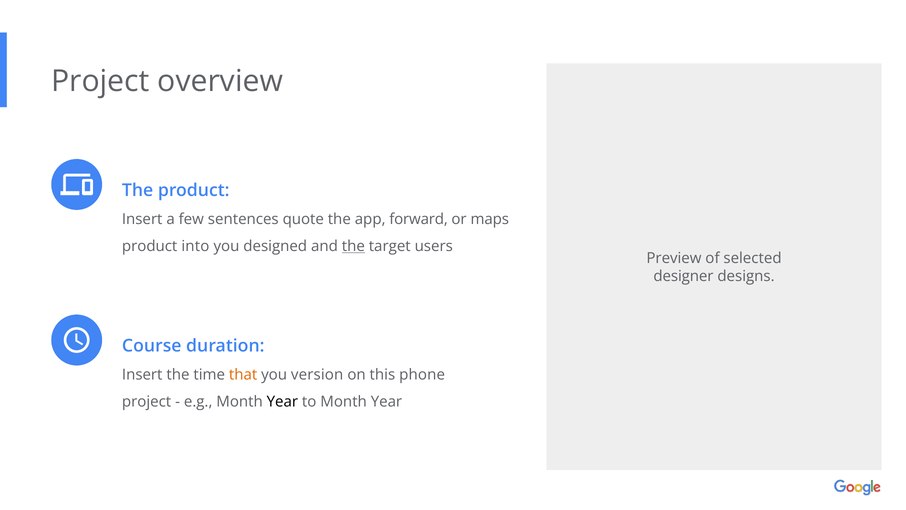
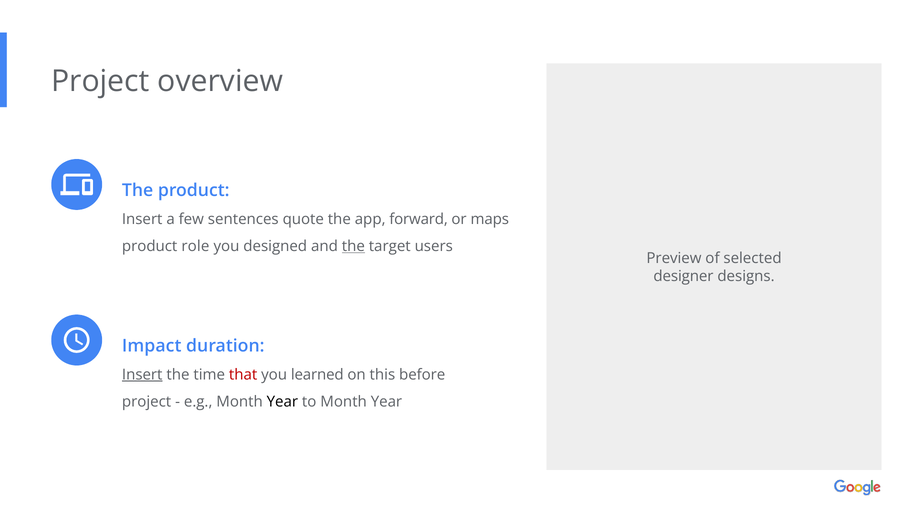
into: into -> role
Course: Course -> Impact
Insert at (142, 374) underline: none -> present
that colour: orange -> red
version: version -> learned
phone: phone -> before
